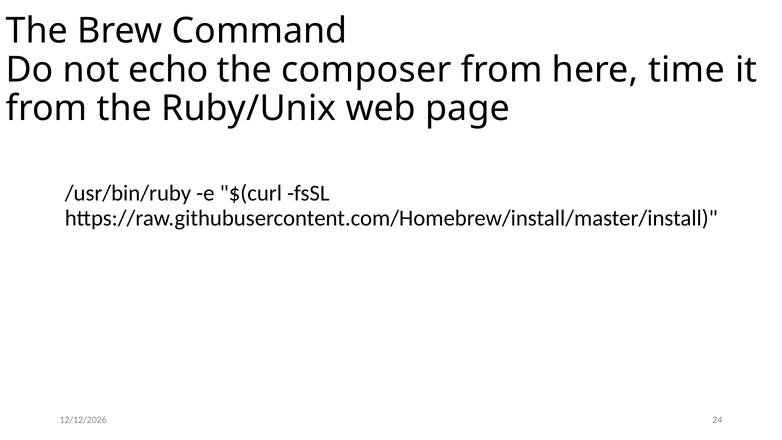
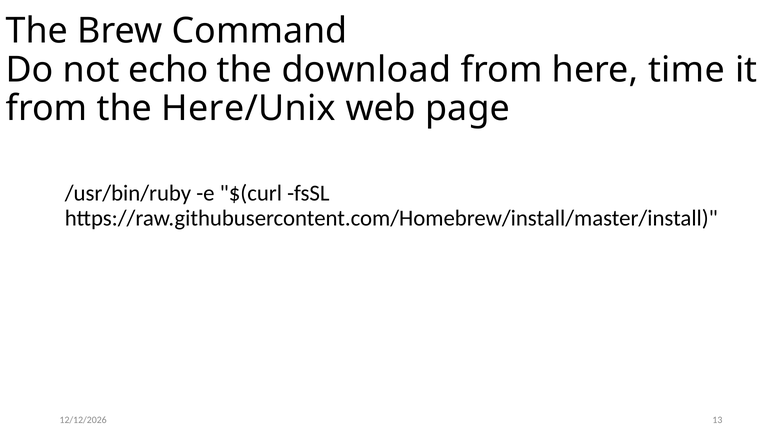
composer: composer -> download
Ruby/Unix: Ruby/Unix -> Here/Unix
24: 24 -> 13
